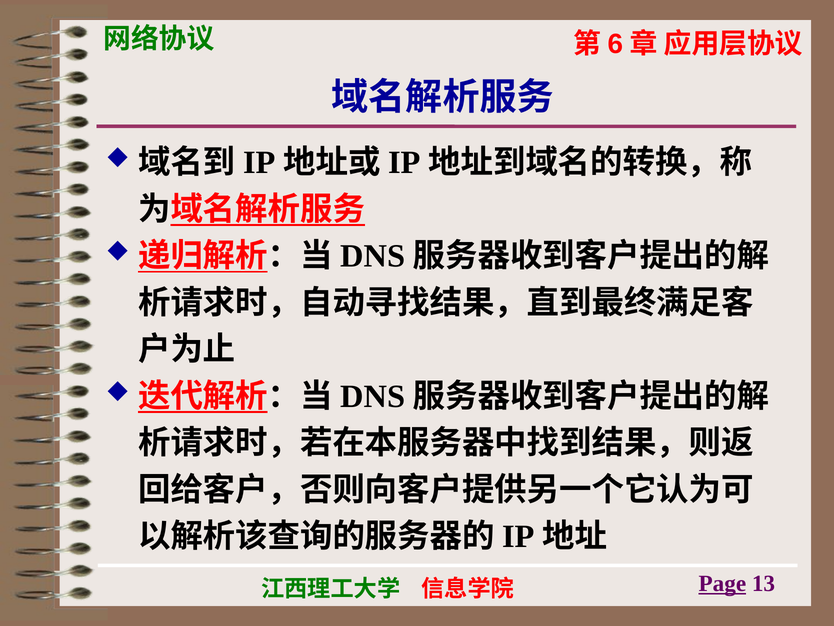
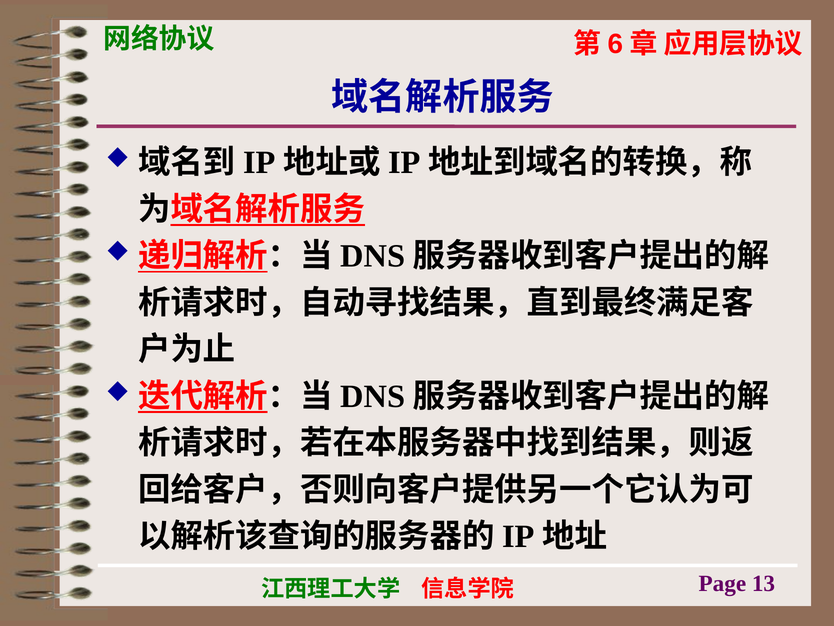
Page underline: present -> none
